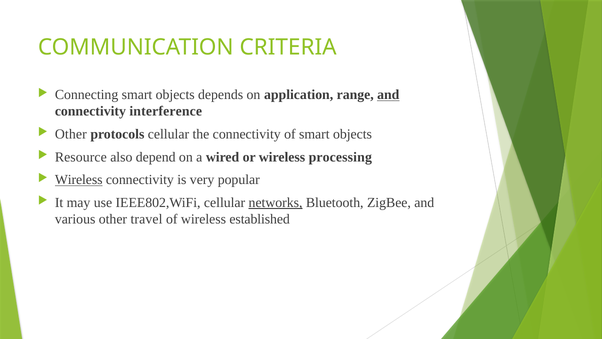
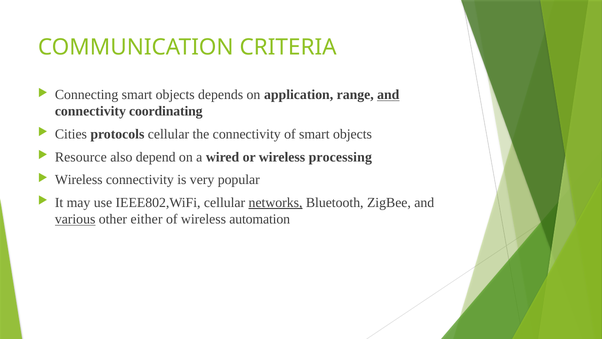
interference: interference -> coordinating
Other at (71, 134): Other -> Cities
Wireless at (79, 180) underline: present -> none
various underline: none -> present
travel: travel -> either
established: established -> automation
